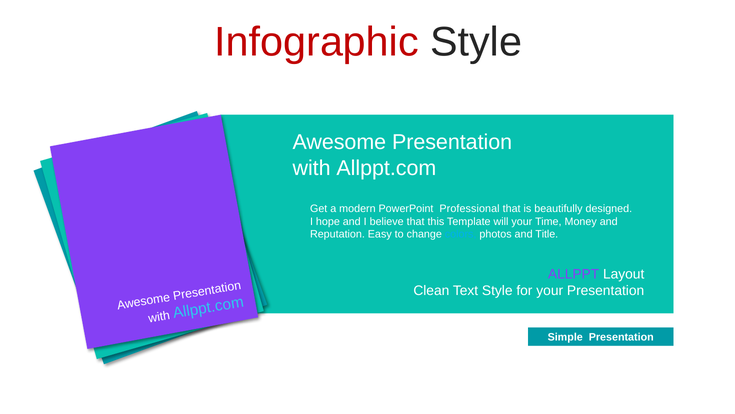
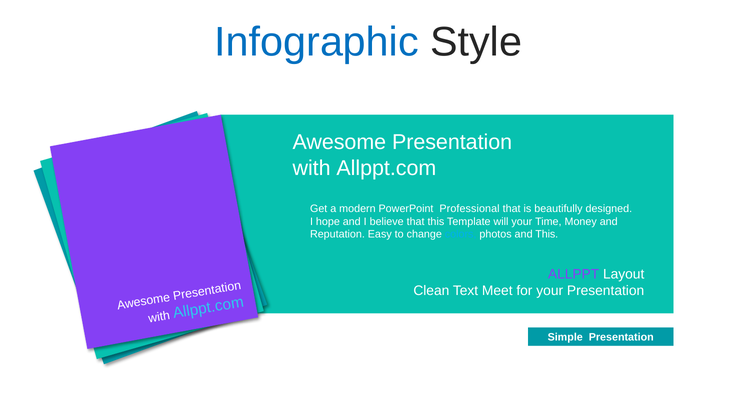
Infographic colour: red -> blue
and Title: Title -> This
Text Style: Style -> Meet
